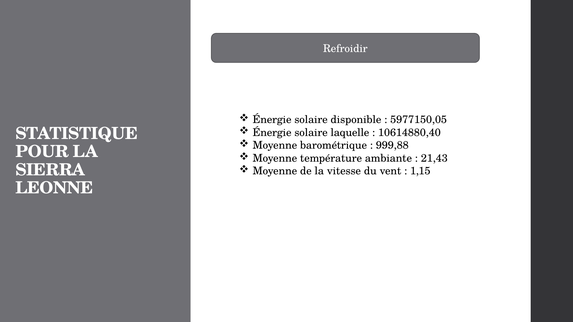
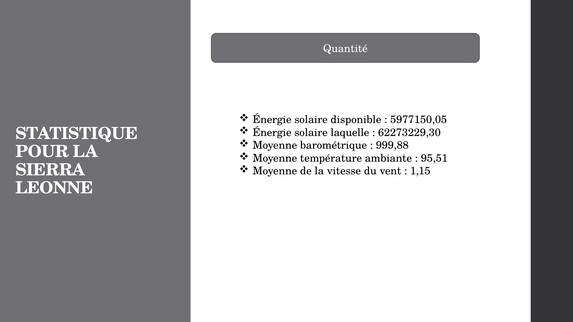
Refroidir: Refroidir -> Quantité
10614880,40: 10614880,40 -> 62273229,30
21,43: 21,43 -> 95,51
